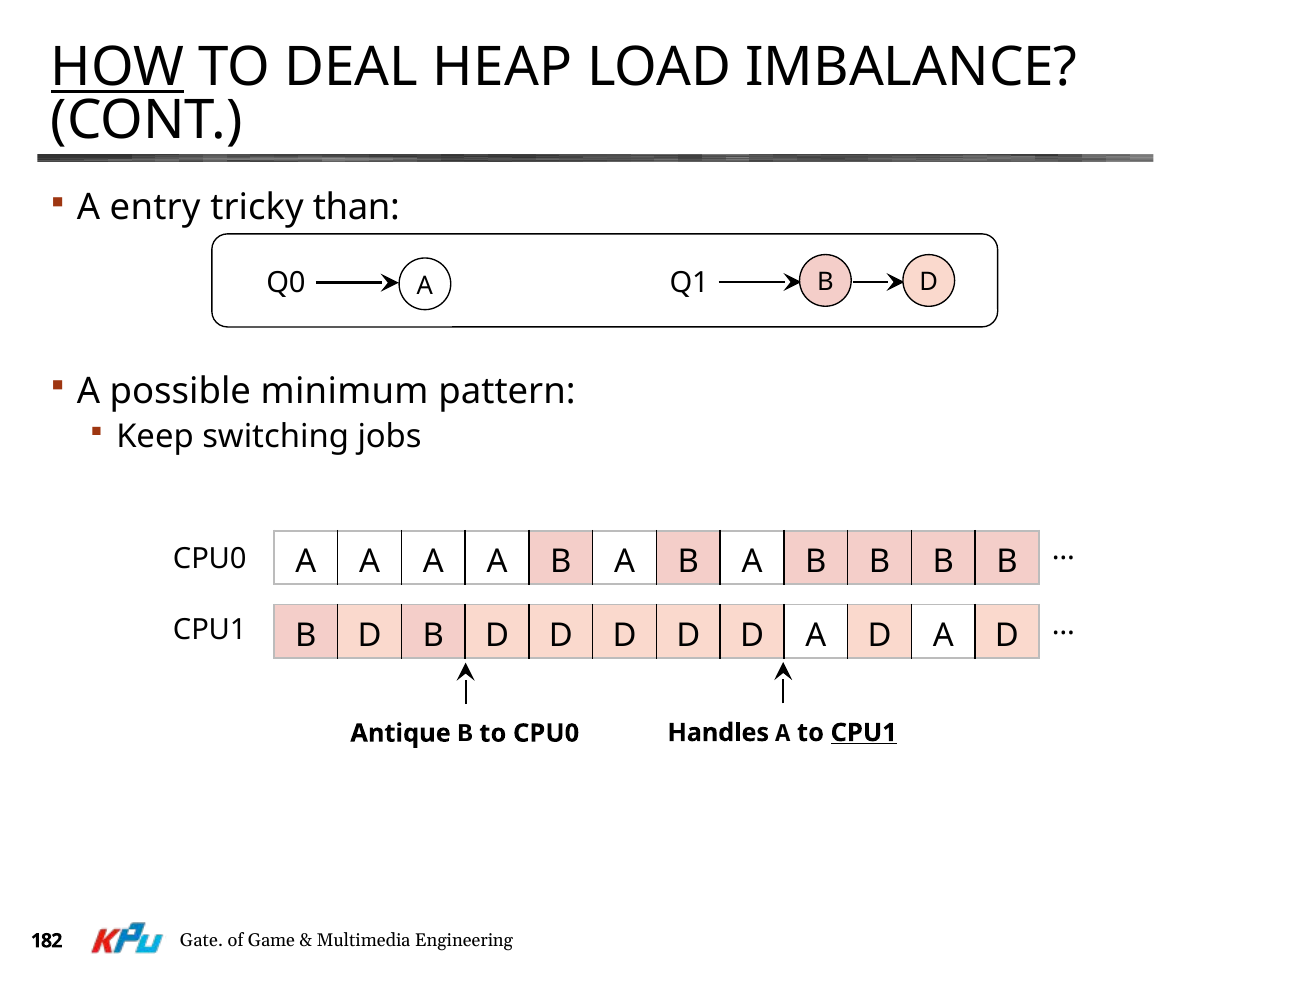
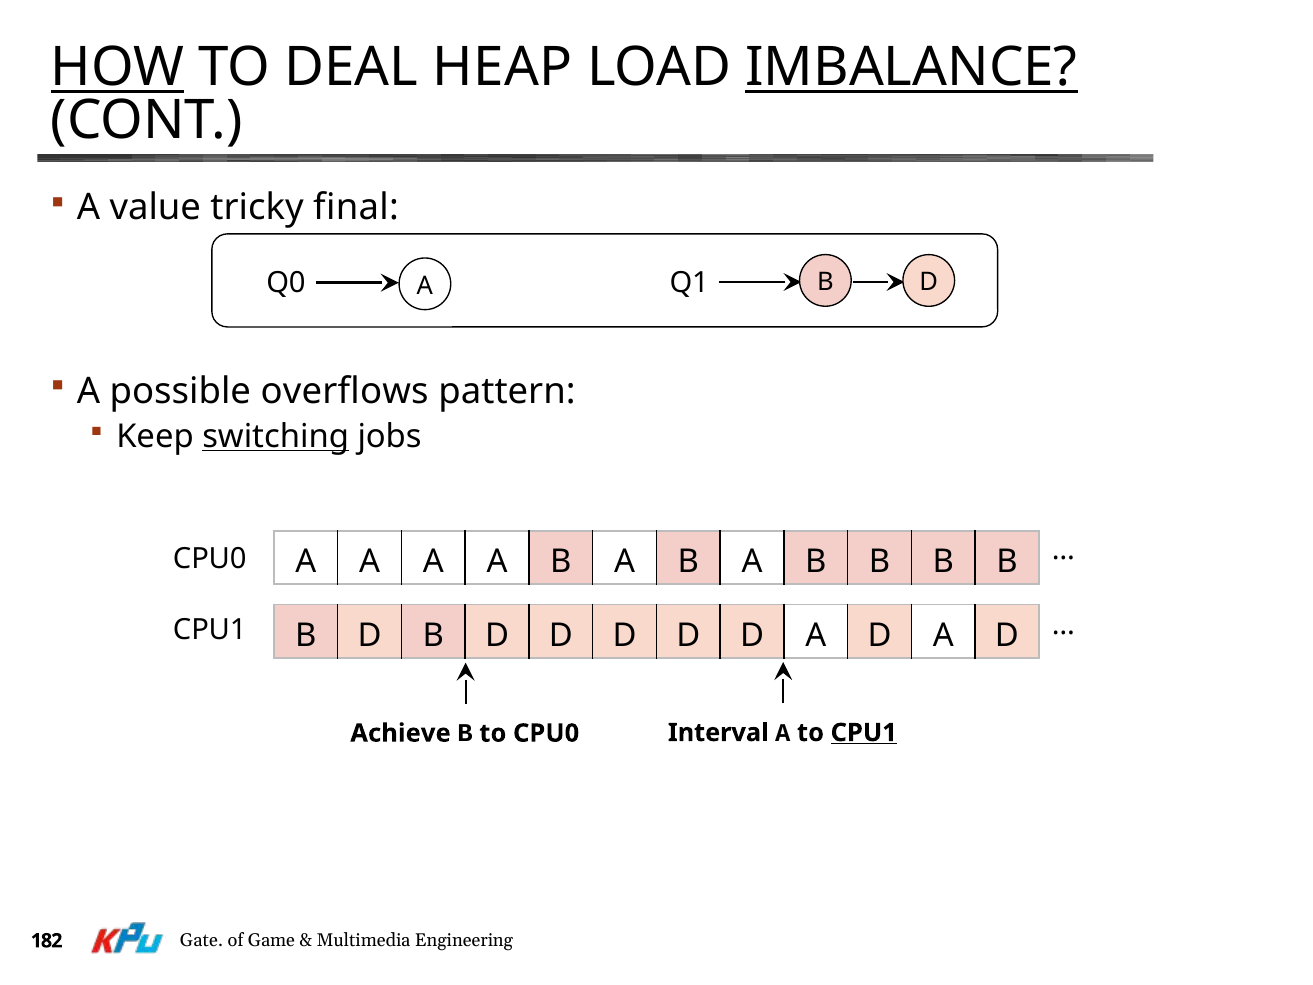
IMBALANCE underline: none -> present
entry: entry -> value
than: than -> final
minimum: minimum -> overflows
switching underline: none -> present
Antique: Antique -> Achieve
Handles: Handles -> Interval
